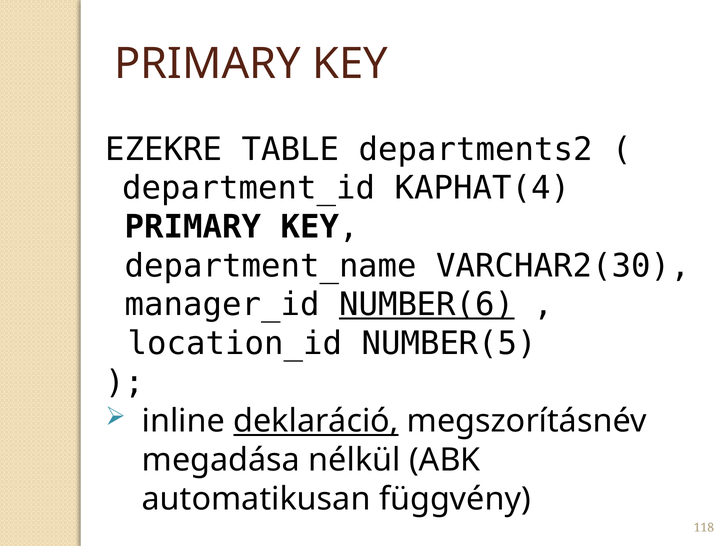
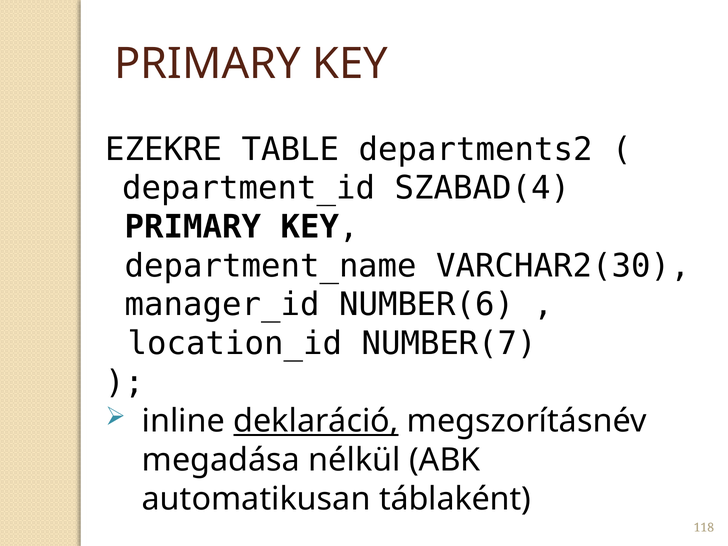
KAPHAT(4: KAPHAT(4 -> SZABAD(4
NUMBER(6 underline: present -> none
NUMBER(5: NUMBER(5 -> NUMBER(7
függvény: függvény -> táblaként
